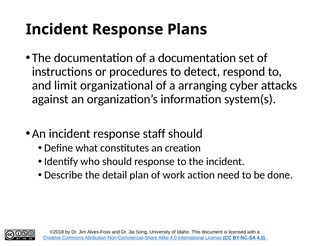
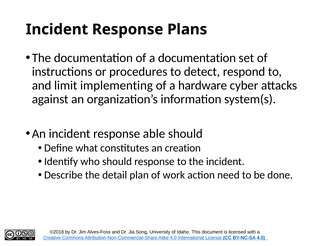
organizational: organizational -> implementing
arranging: arranging -> hardware
staff: staff -> able
